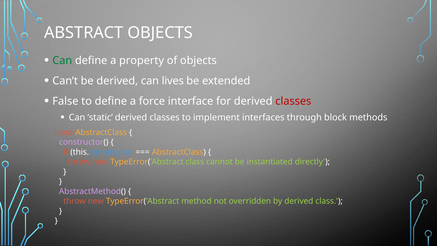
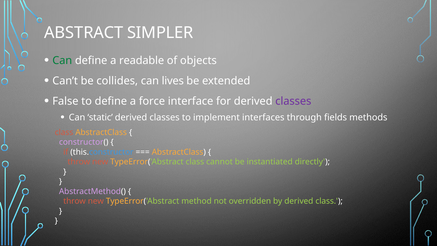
ABSTRACT OBJECTS: OBJECTS -> SIMPLER
property: property -> readable
be derived: derived -> collides
classes at (293, 101) colour: red -> purple
block: block -> fields
